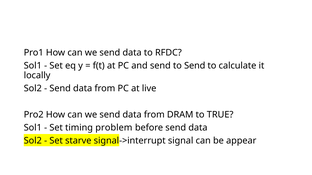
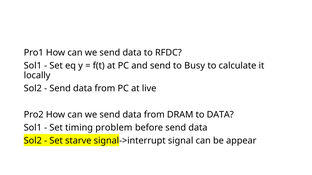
to Send: Send -> Busy
to TRUE: TRUE -> DATA
